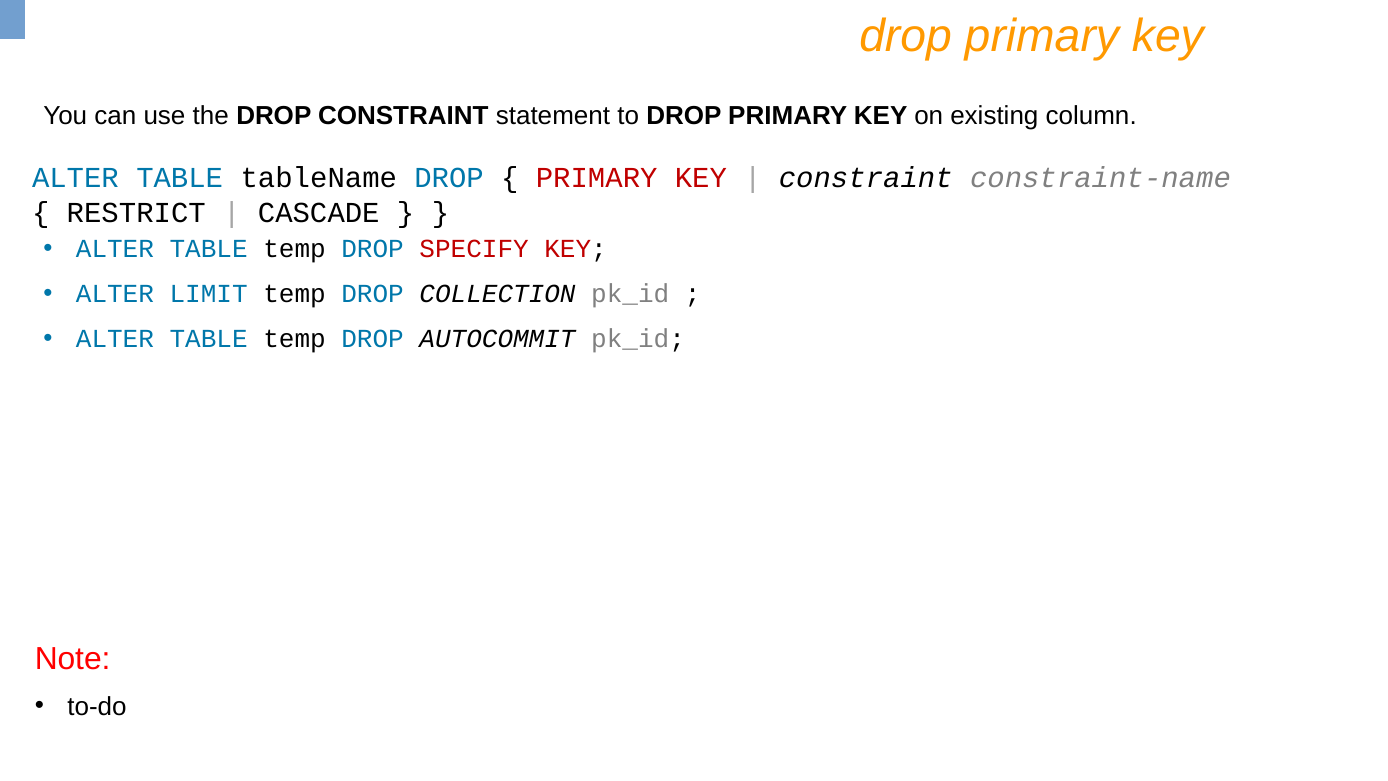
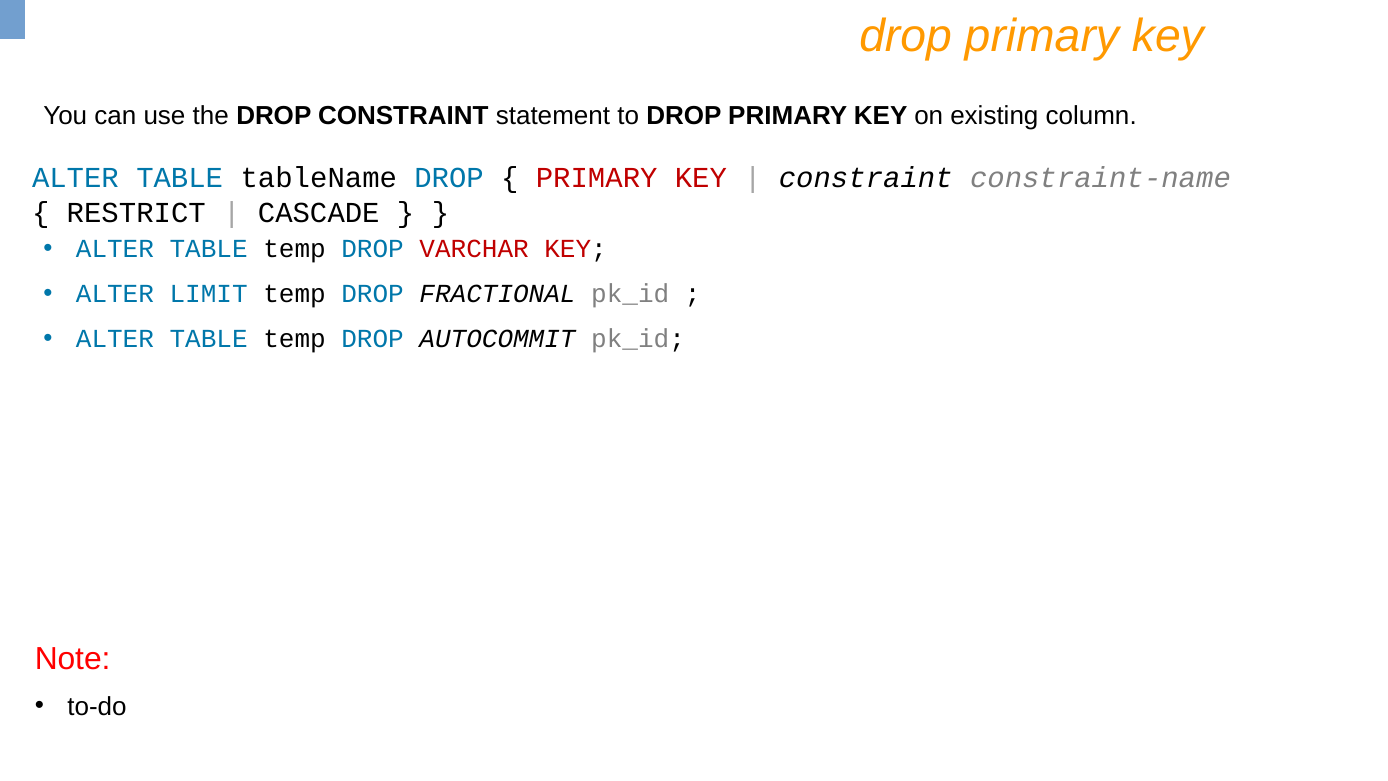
SPECIFY: SPECIFY -> VARCHAR
COLLECTION: COLLECTION -> FRACTIONAL
